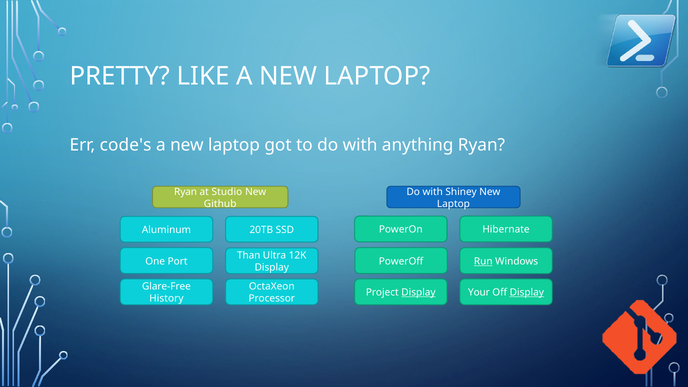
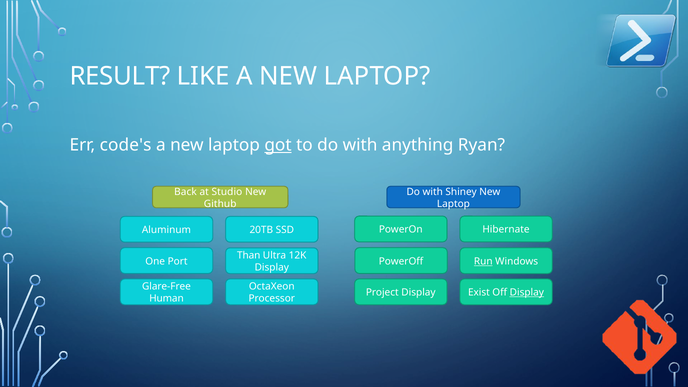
PRETTY: PRETTY -> RESULT
got underline: none -> present
Ryan at (186, 192): Ryan -> Back
Display at (418, 293) underline: present -> none
Your: Your -> Exist
History: History -> Human
